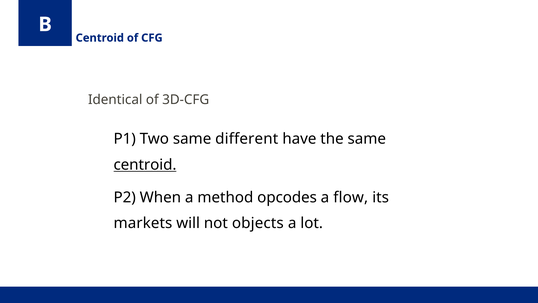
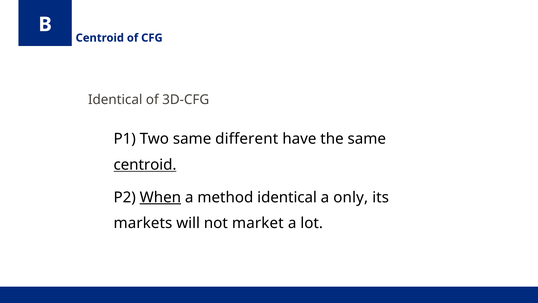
When underline: none -> present
method opcodes: opcodes -> identical
flow: flow -> only
objects: objects -> market
